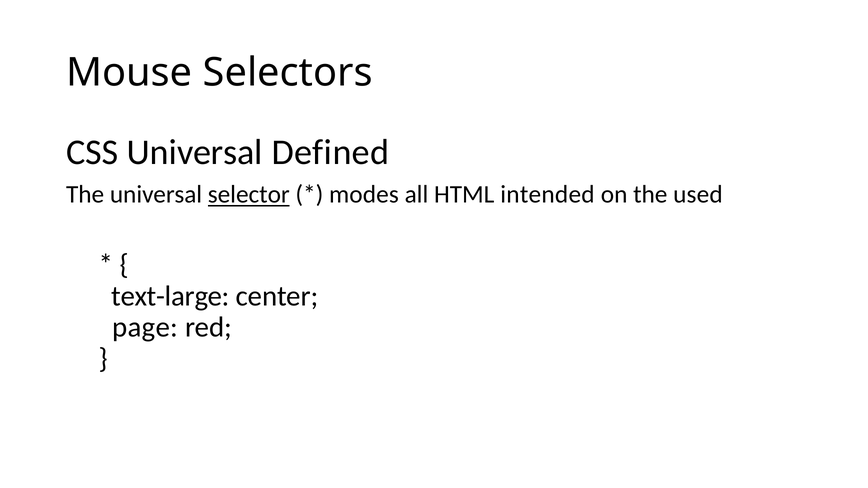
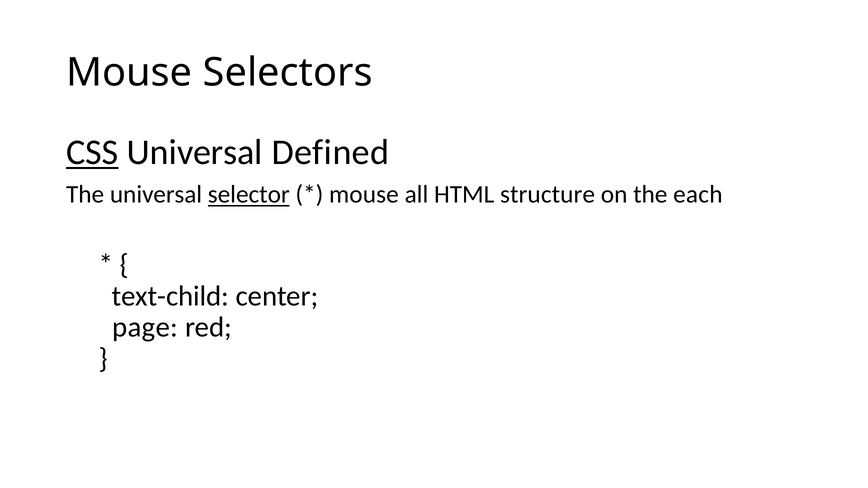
CSS underline: none -> present
modes at (364, 195): modes -> mouse
intended: intended -> structure
used: used -> each
text-large: text-large -> text-child
